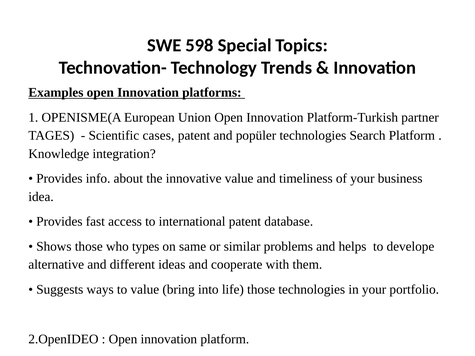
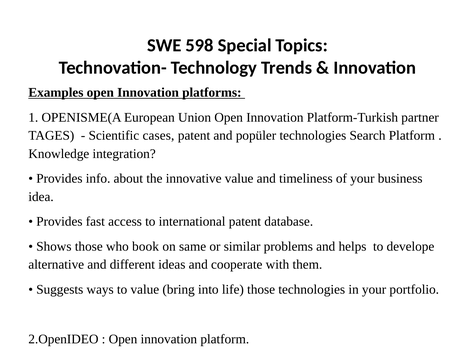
types: types -> book
